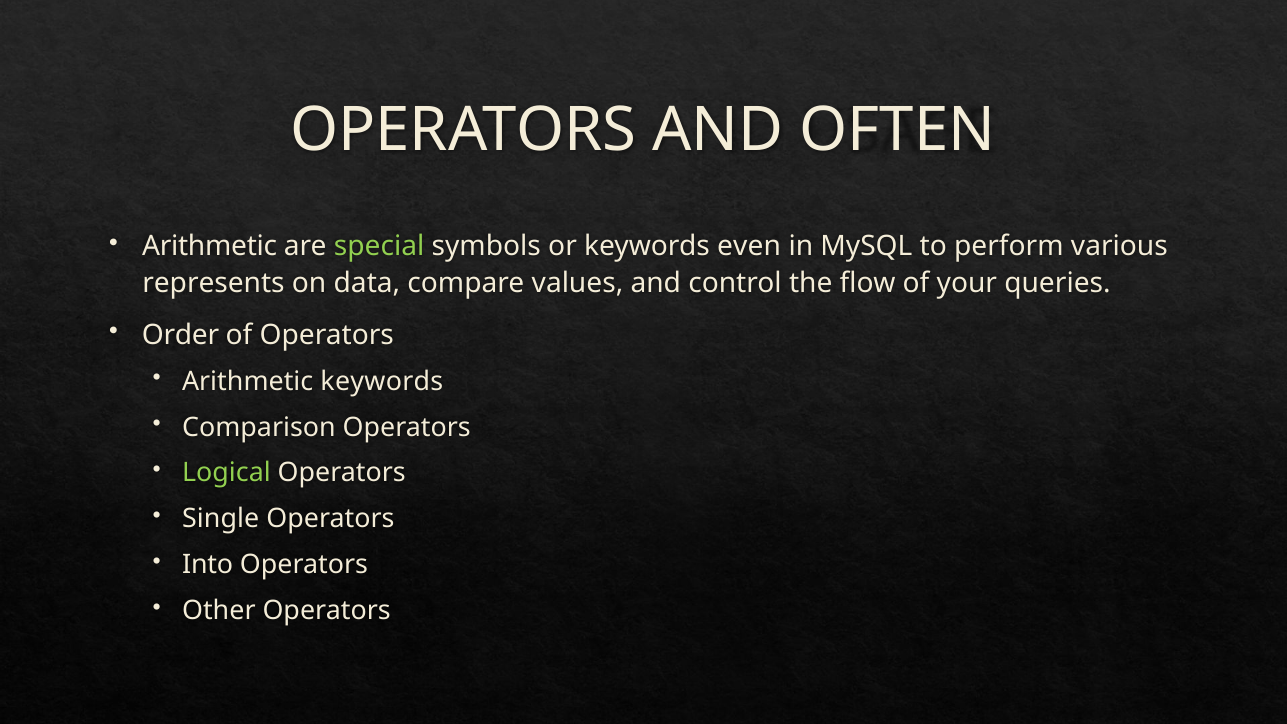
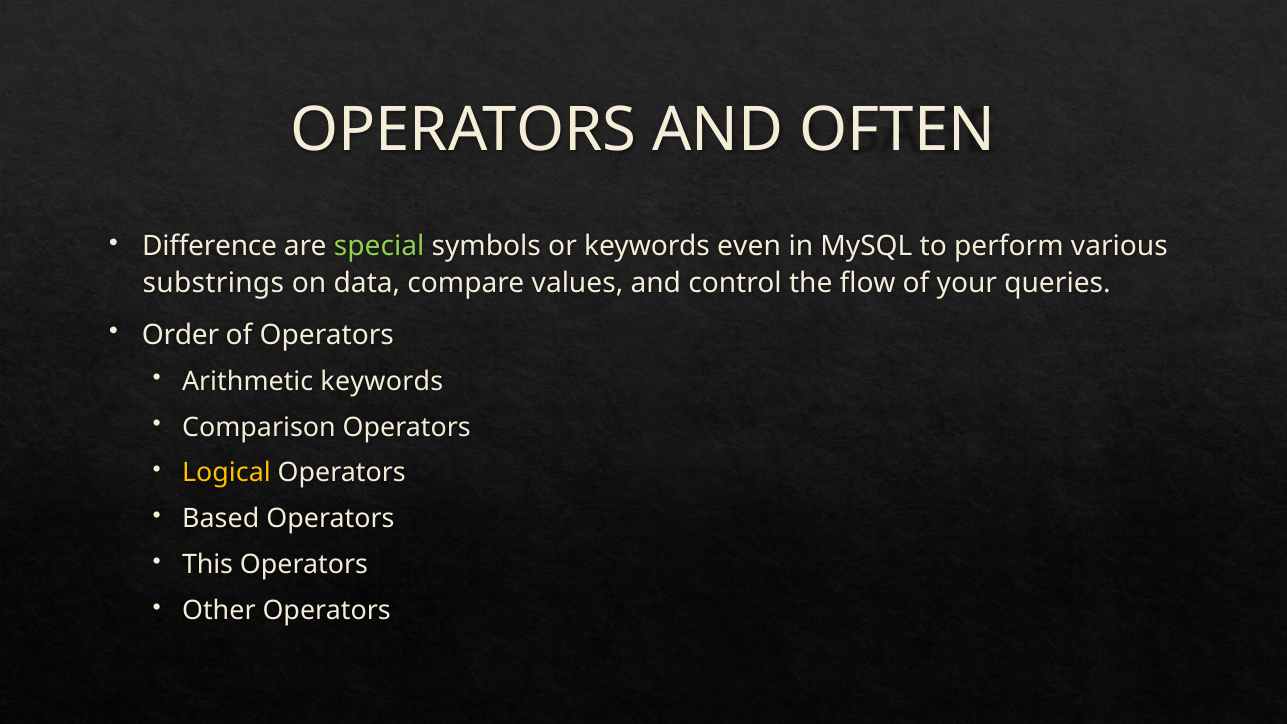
Arithmetic at (210, 246): Arithmetic -> Difference
represents: represents -> substrings
Logical colour: light green -> yellow
Single: Single -> Based
Into: Into -> This
